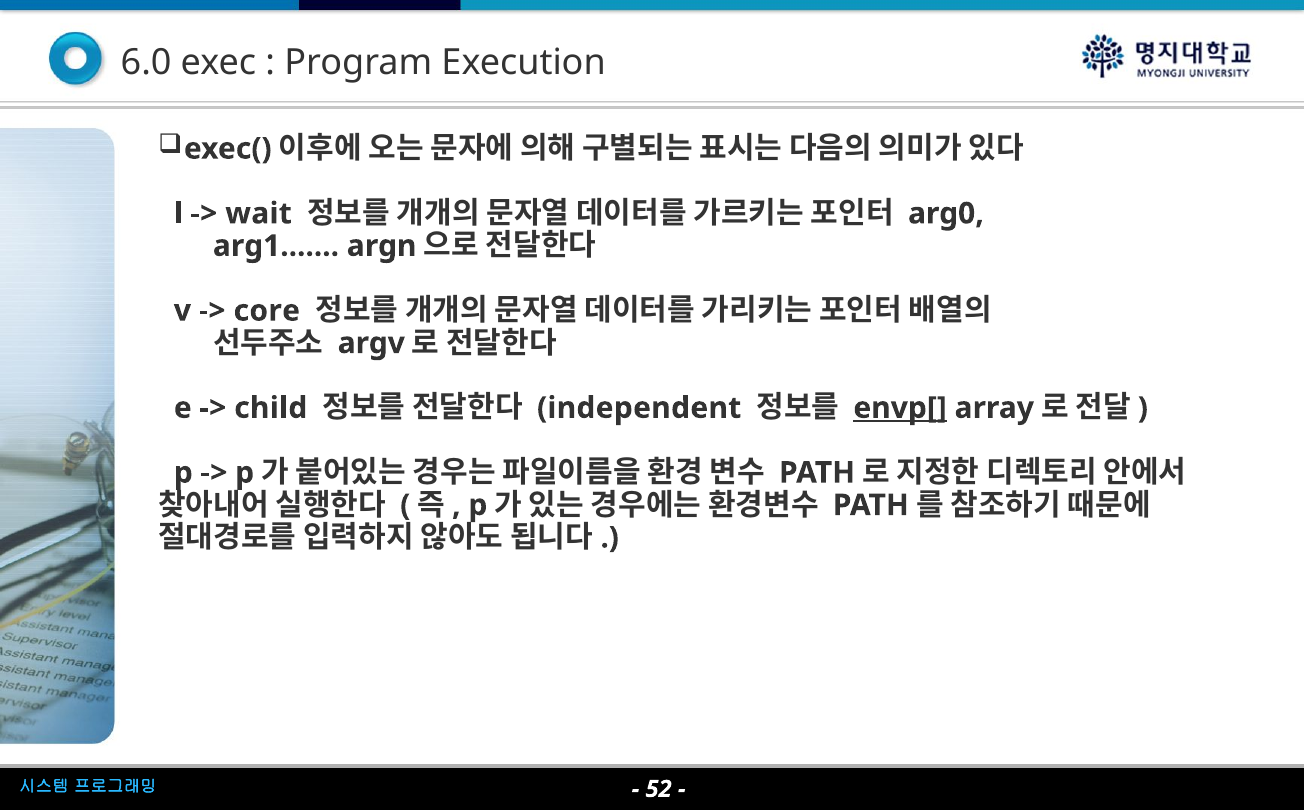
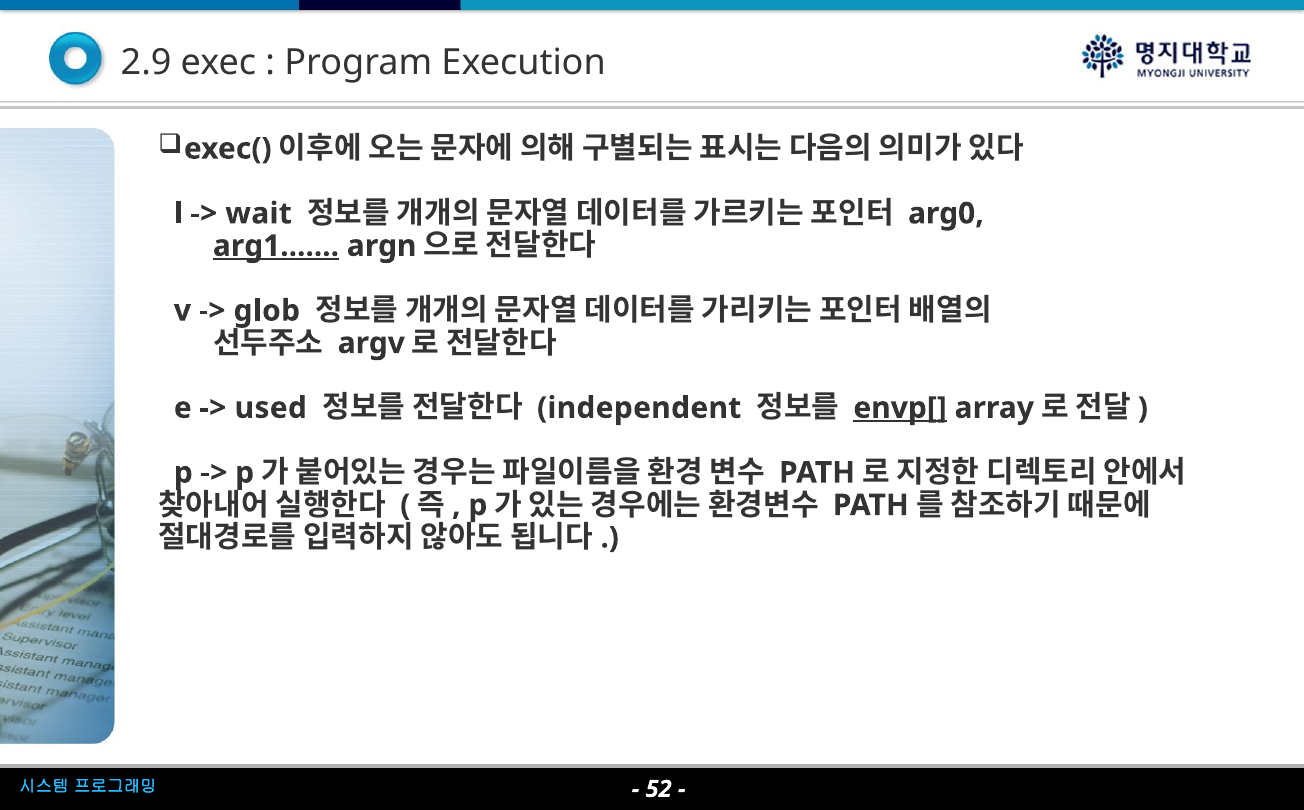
6.0: 6.0 -> 2.9
arg1 underline: none -> present
core: core -> glob
child: child -> used
